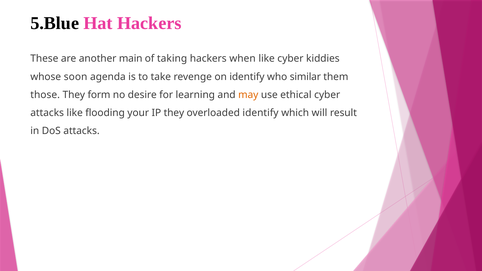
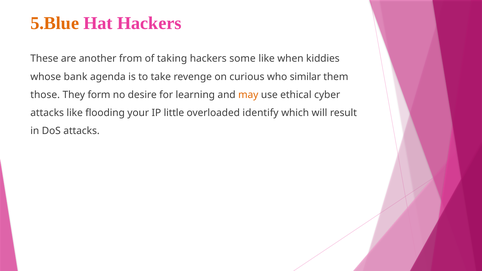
5.Blue colour: black -> orange
main: main -> from
when: when -> some
like cyber: cyber -> when
soon: soon -> bank
on identify: identify -> curious
IP they: they -> little
